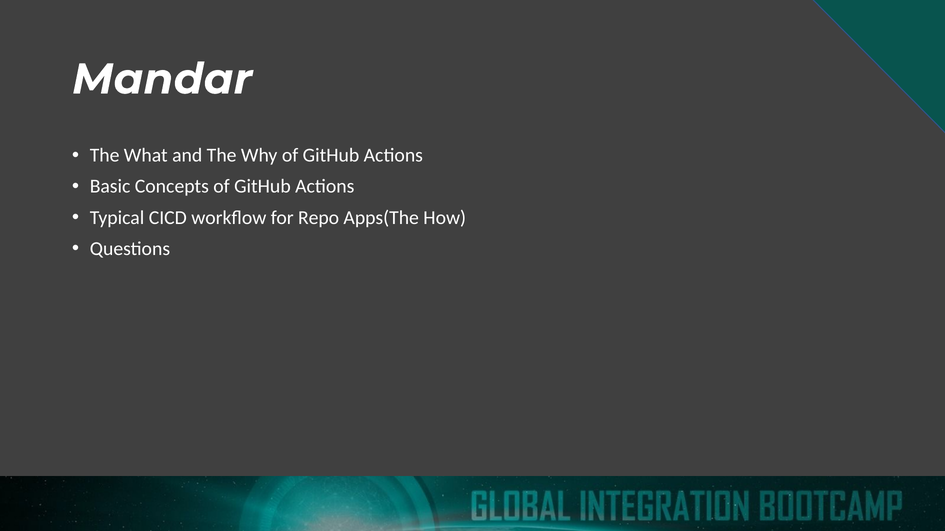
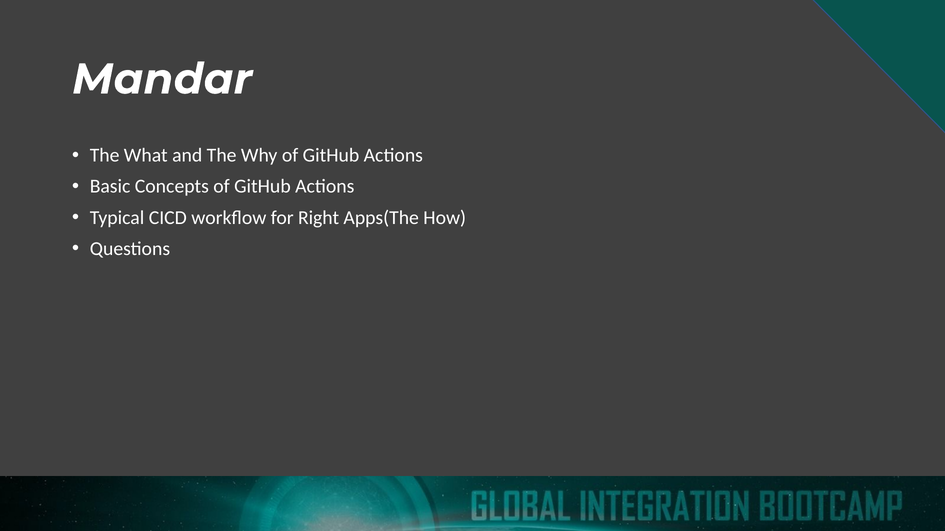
Repo: Repo -> Right
